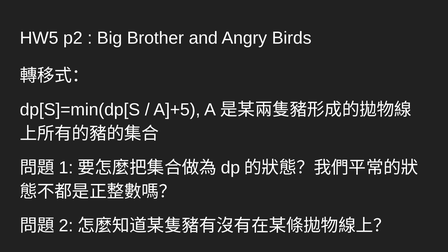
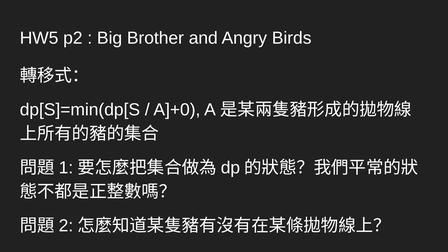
A]+5: A]+5 -> A]+0
